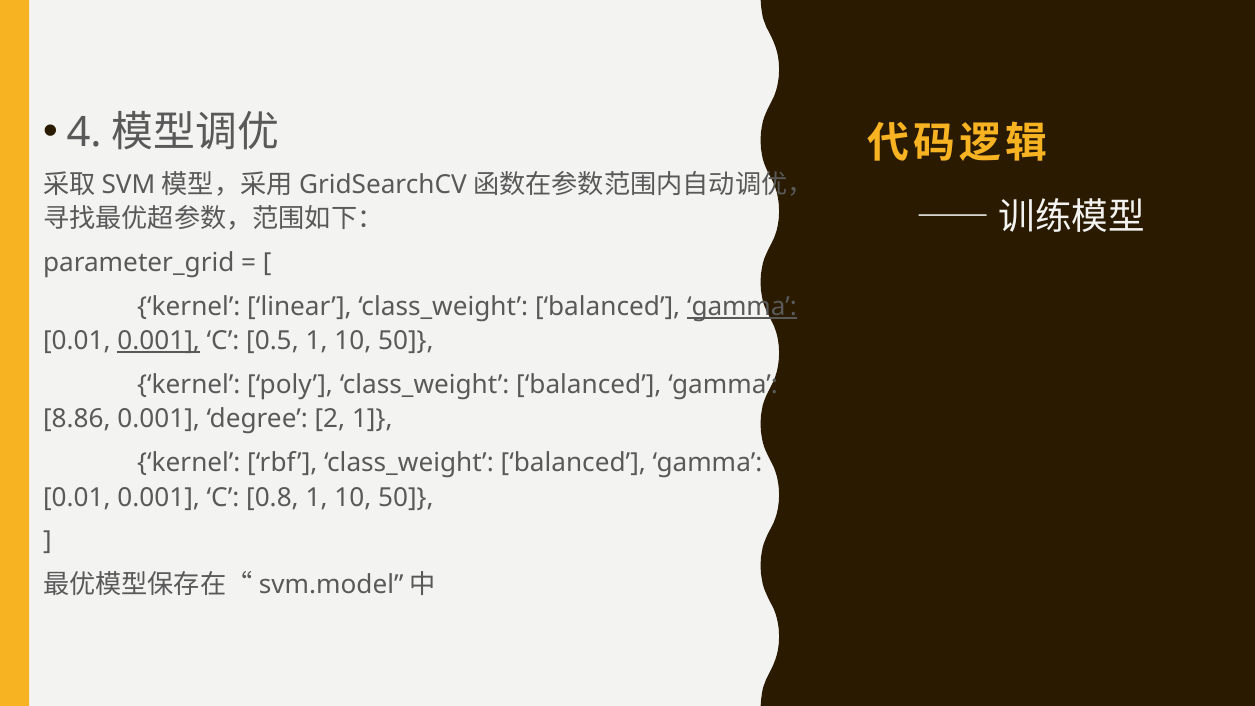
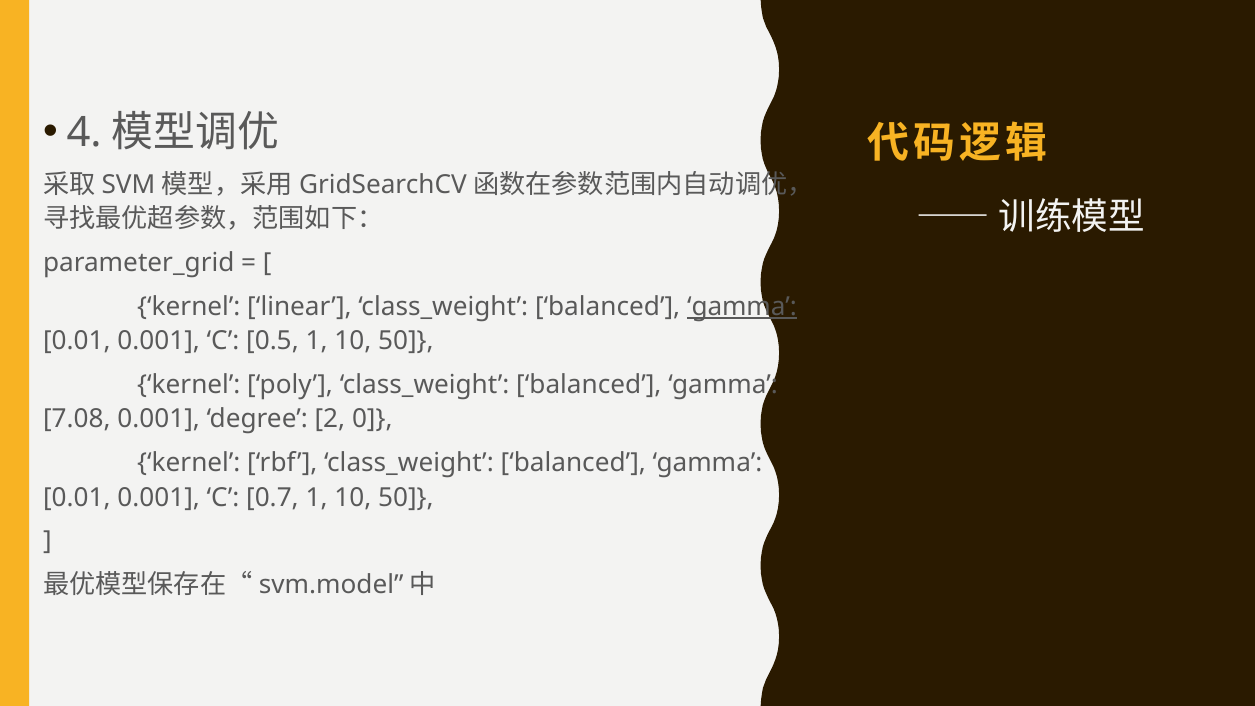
0.001 at (159, 341) underline: present -> none
8.86: 8.86 -> 7.08
2 1: 1 -> 0
0.8: 0.8 -> 0.7
